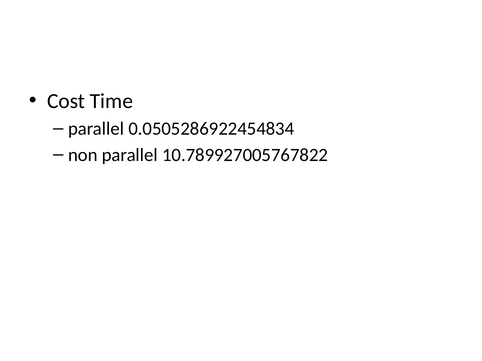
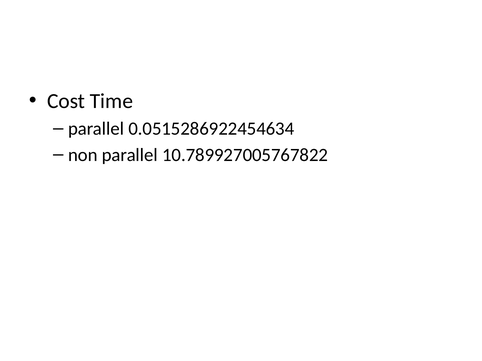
0.0505286922454834: 0.0505286922454834 -> 0.0515286922454634
